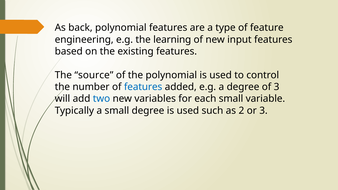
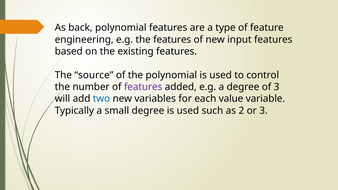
the learning: learning -> features
features at (143, 87) colour: blue -> purple
each small: small -> value
